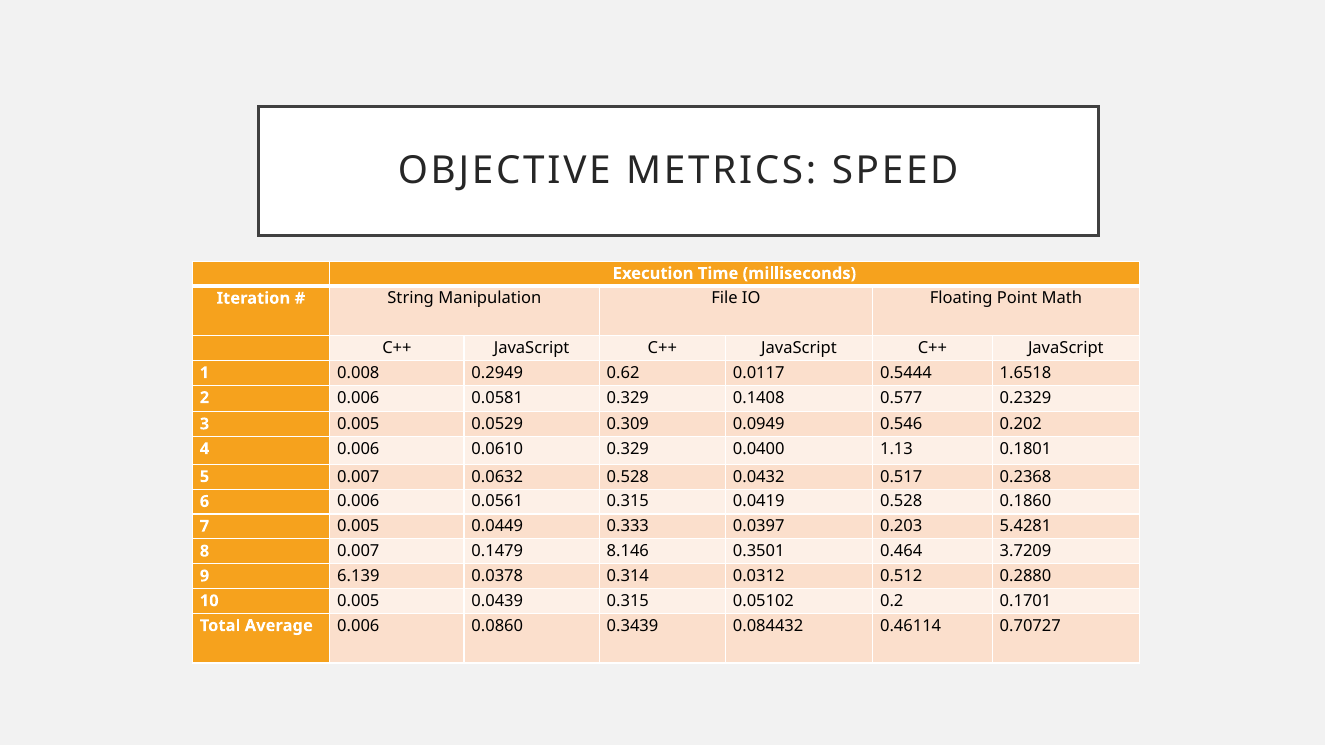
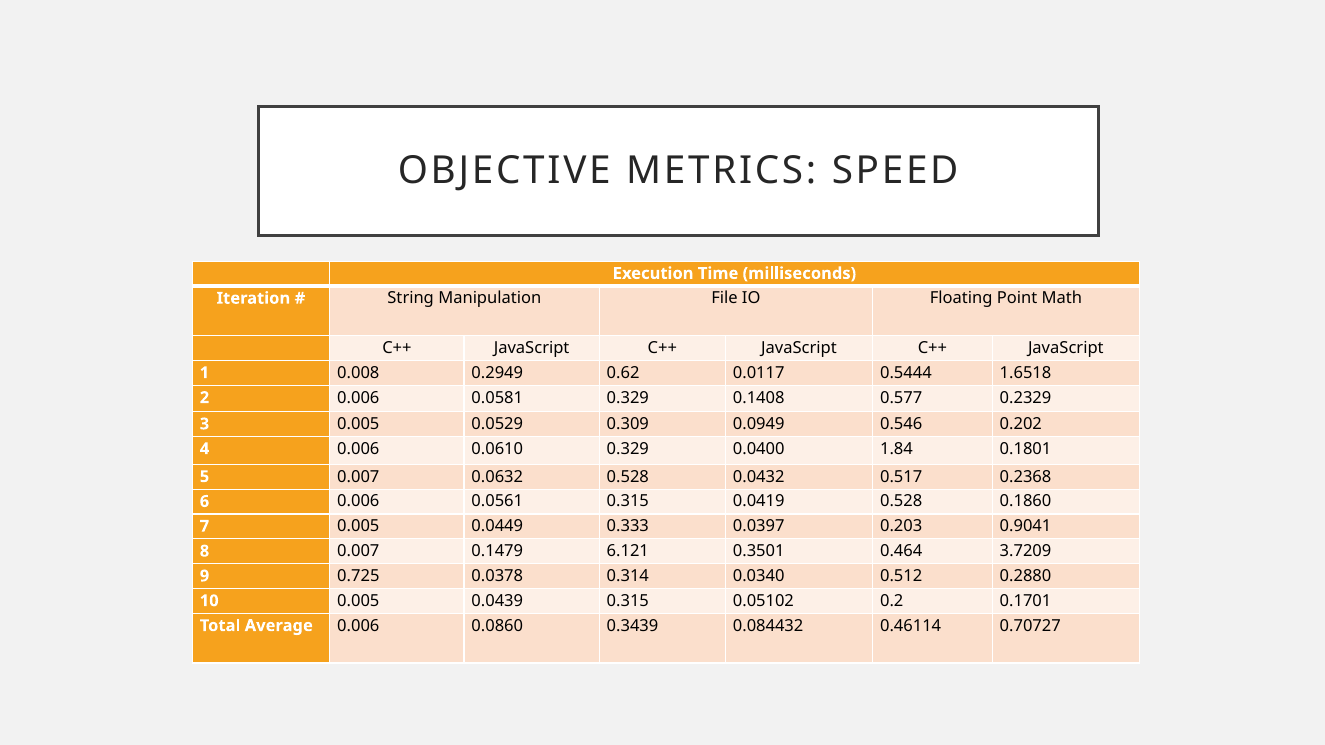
1.13: 1.13 -> 1.84
5.4281: 5.4281 -> 0.9041
8.146: 8.146 -> 6.121
6.139: 6.139 -> 0.725
0.0312: 0.0312 -> 0.0340
